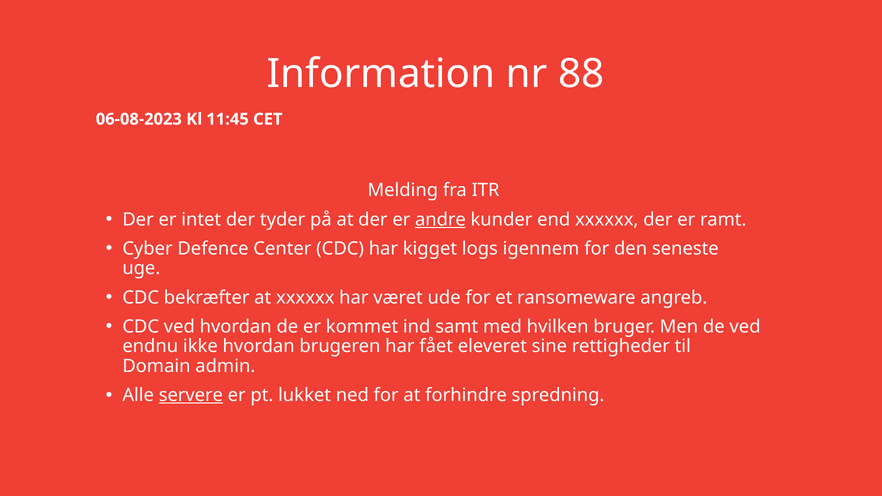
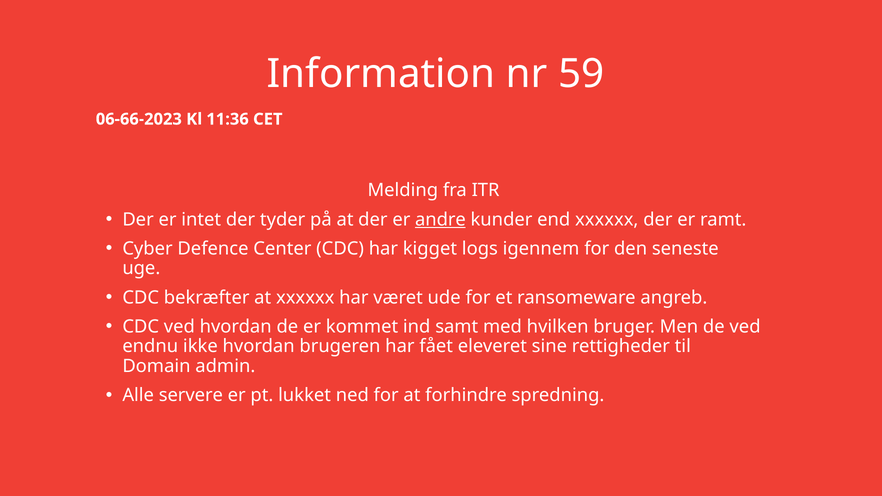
88: 88 -> 59
06-08-2023: 06-08-2023 -> 06-66-2023
11:45: 11:45 -> 11:36
servere underline: present -> none
